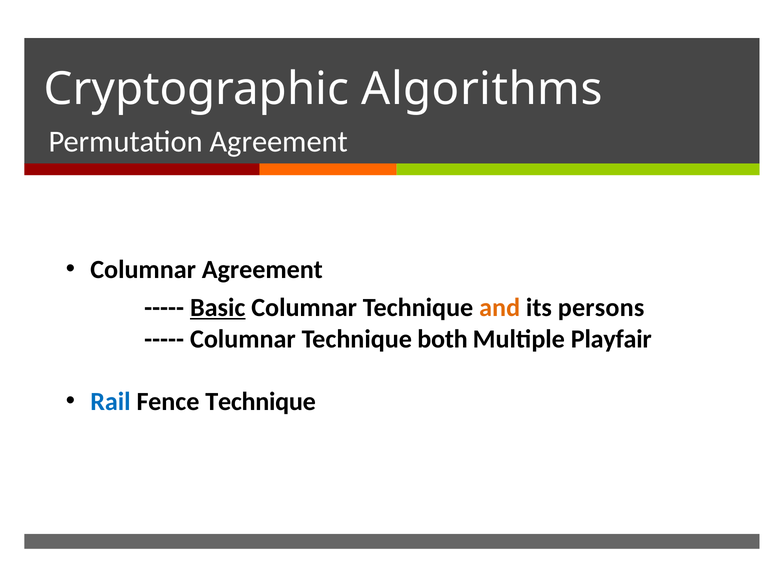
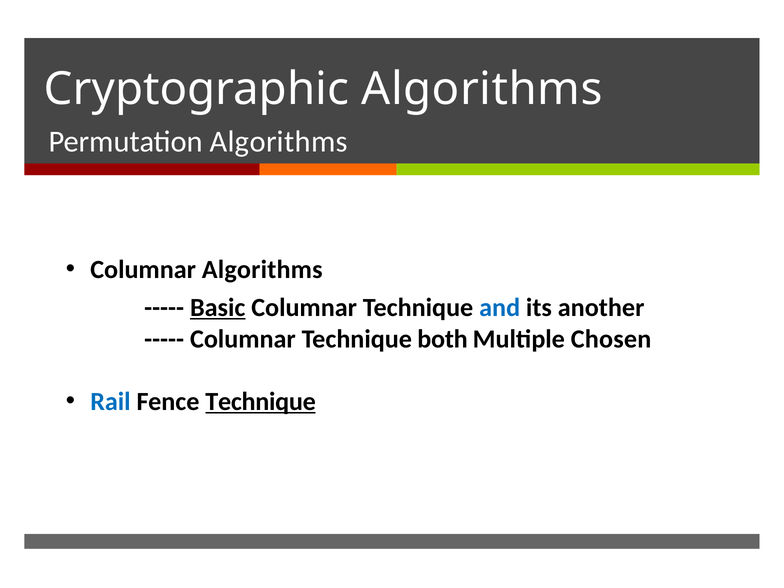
Permutation Agreement: Agreement -> Algorithms
Columnar Agreement: Agreement -> Algorithms
and colour: orange -> blue
persons: persons -> another
Playfair: Playfair -> Chosen
Technique at (261, 402) underline: none -> present
